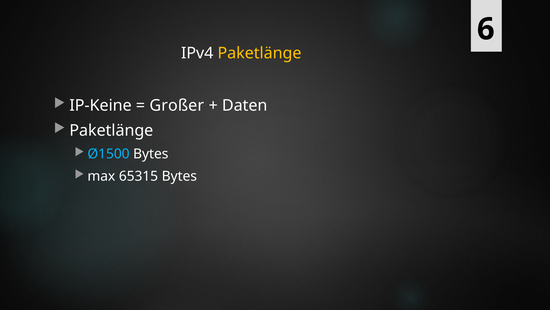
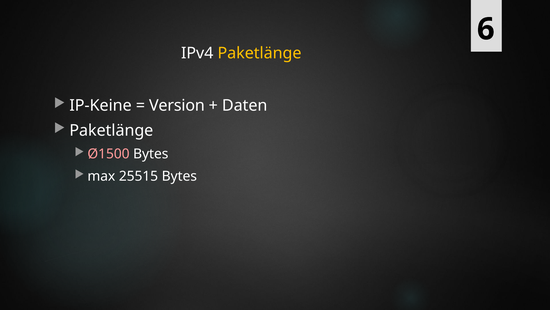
Großer: Großer -> Version
Ø1500 colour: light blue -> pink
65315: 65315 -> 25515
